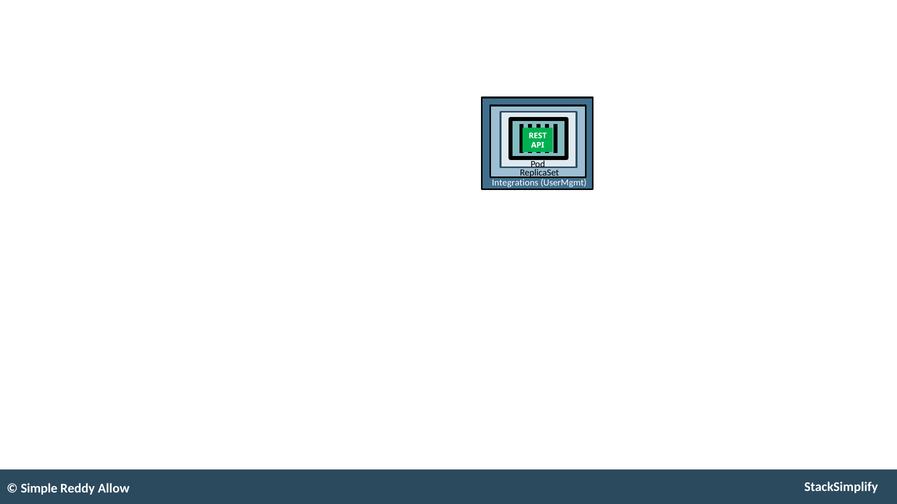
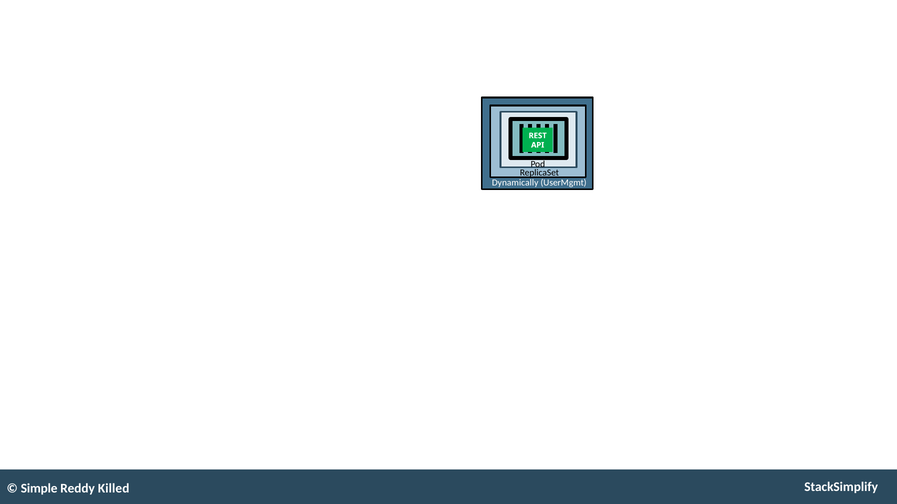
Integrations: Integrations -> Dynamically
Allow: Allow -> Killed
